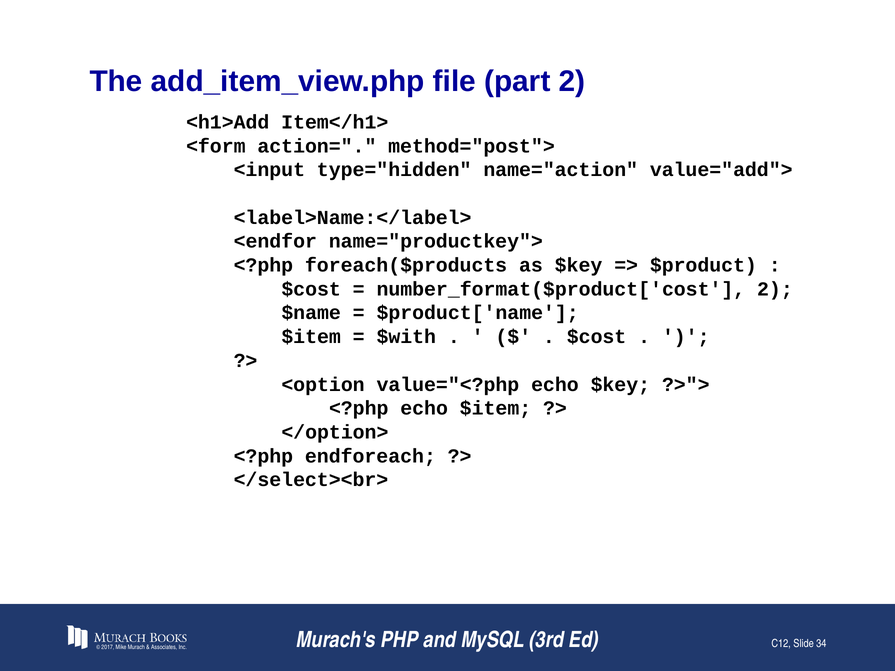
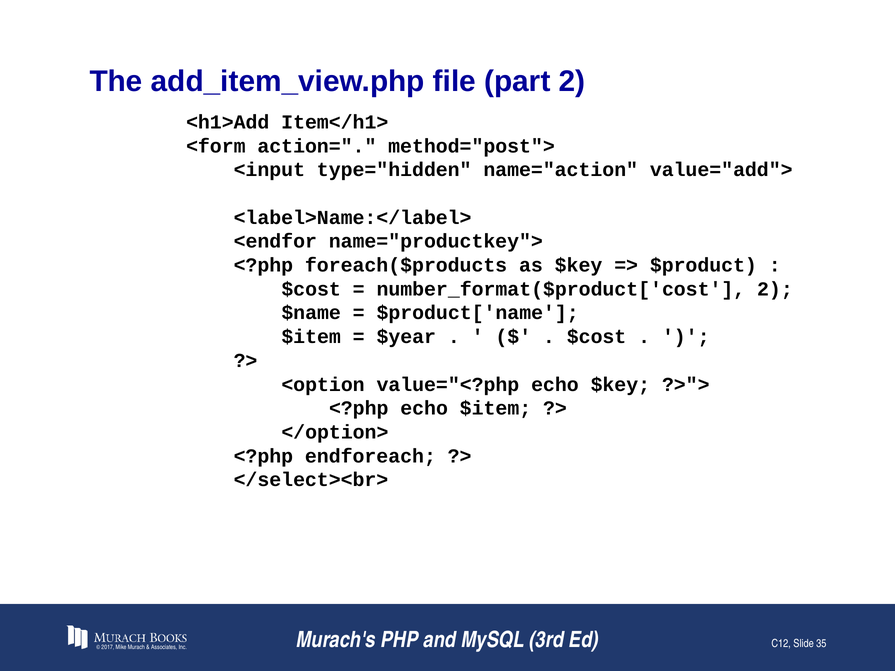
$with: $with -> $year
34: 34 -> 35
